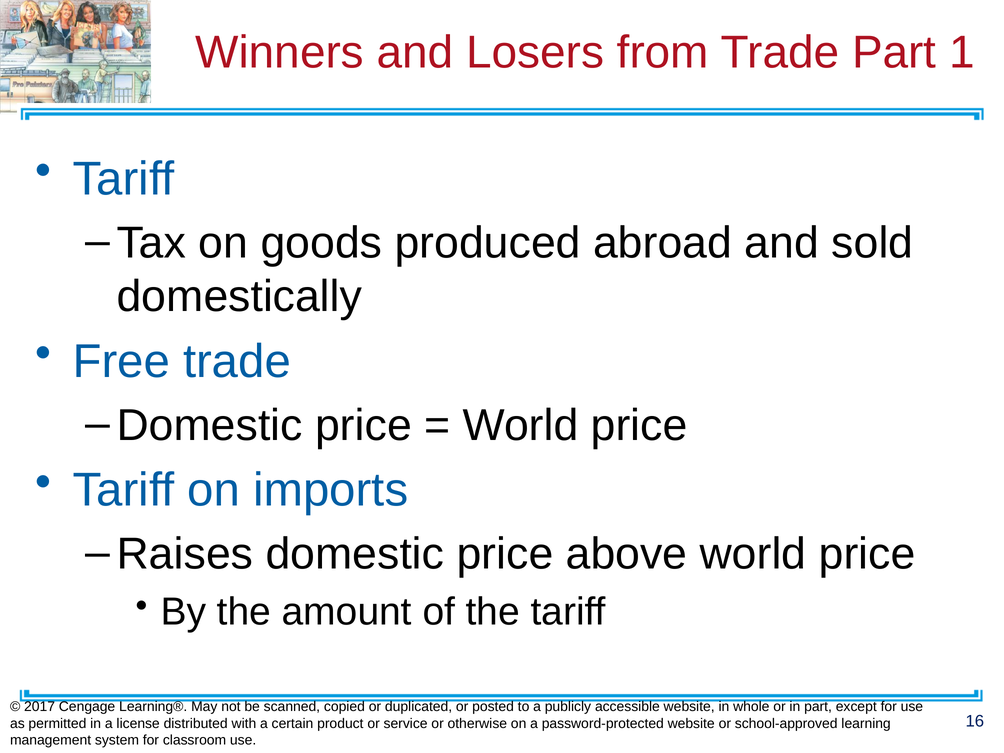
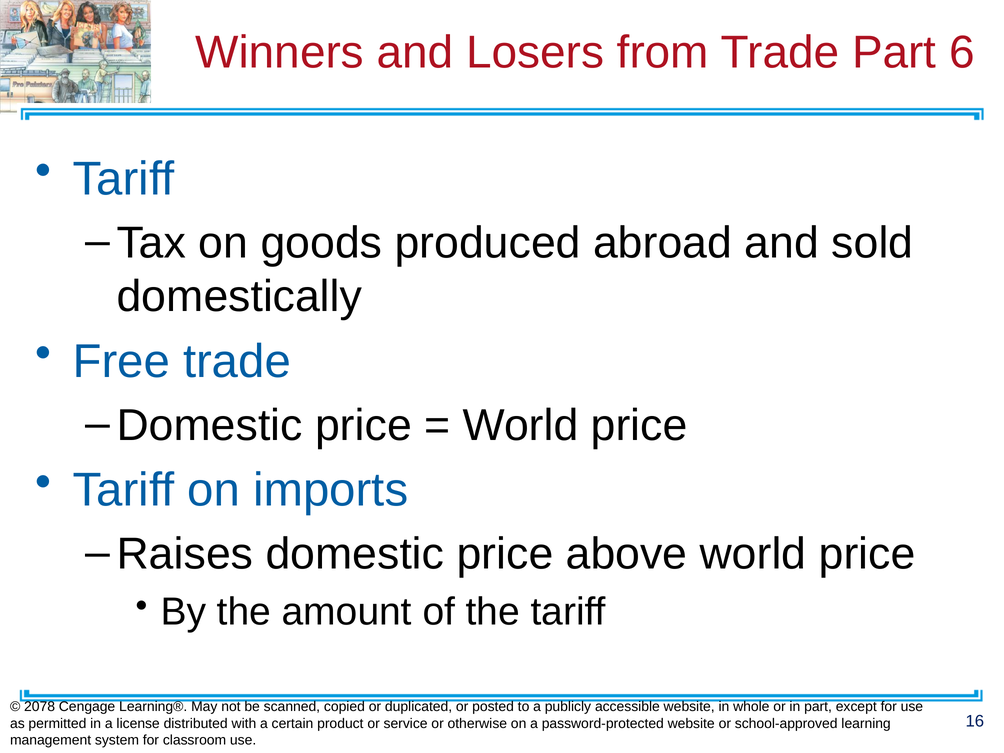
1: 1 -> 6
2017: 2017 -> 2078
